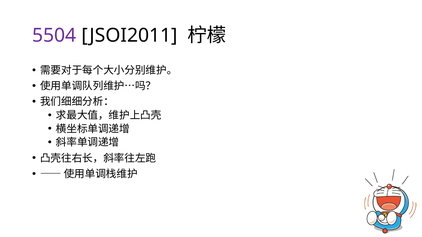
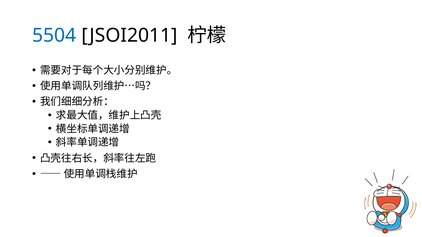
5504 colour: purple -> blue
